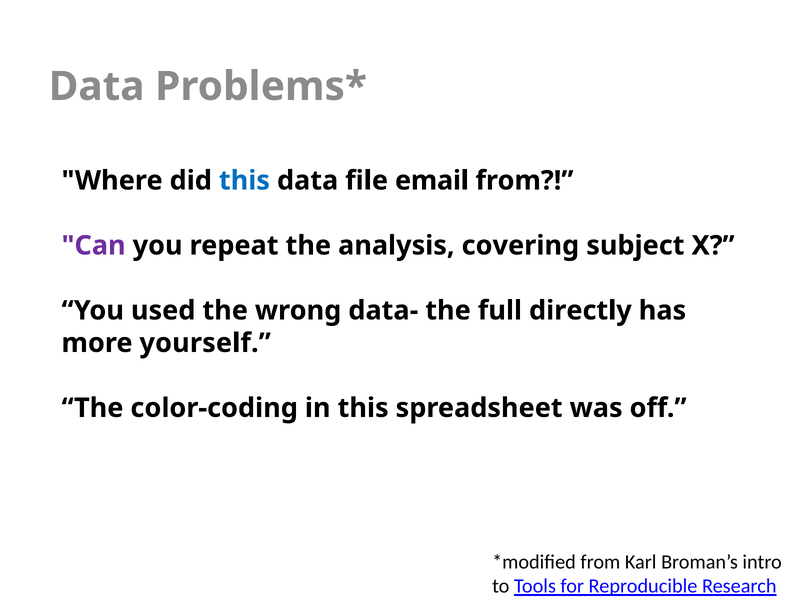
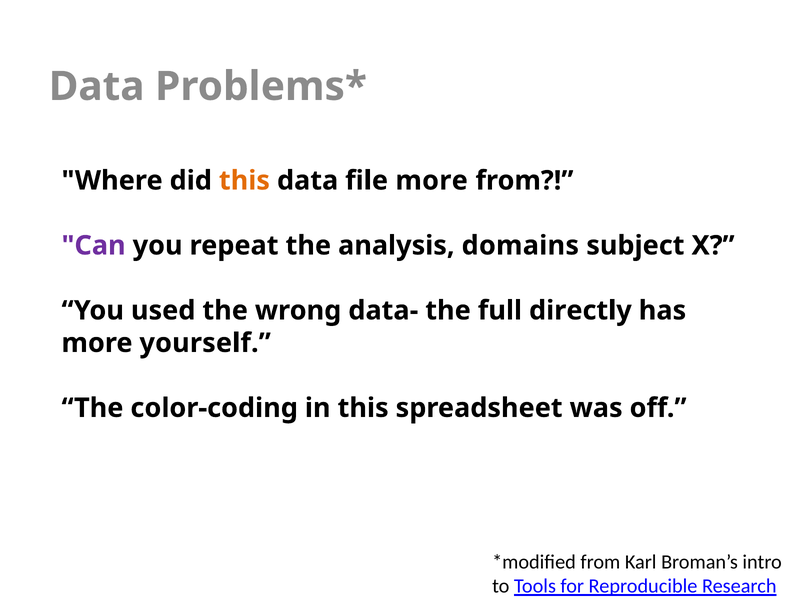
this at (244, 181) colour: blue -> orange
file email: email -> more
covering: covering -> domains
